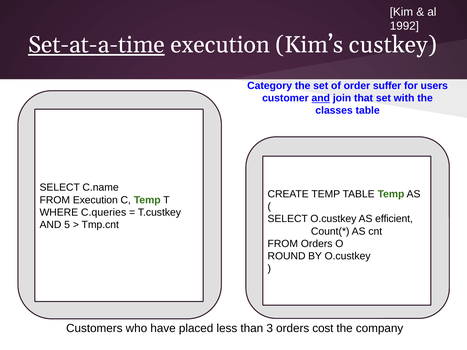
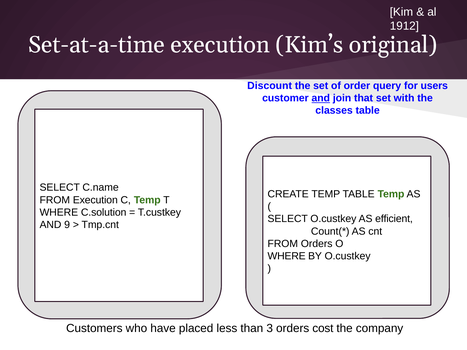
1992: 1992 -> 1912
Set-at-a-time underline: present -> none
custkey: custkey -> original
Category: Category -> Discount
suffer: suffer -> query
C.queries: C.queries -> C.solution
5: 5 -> 9
ROUND at (287, 256): ROUND -> WHERE
